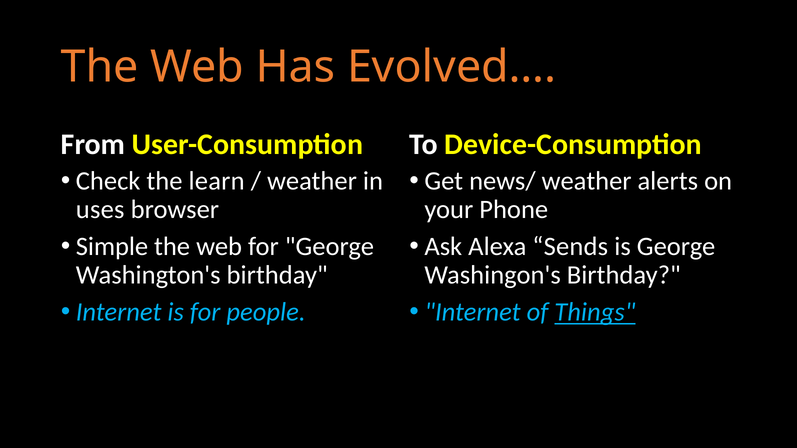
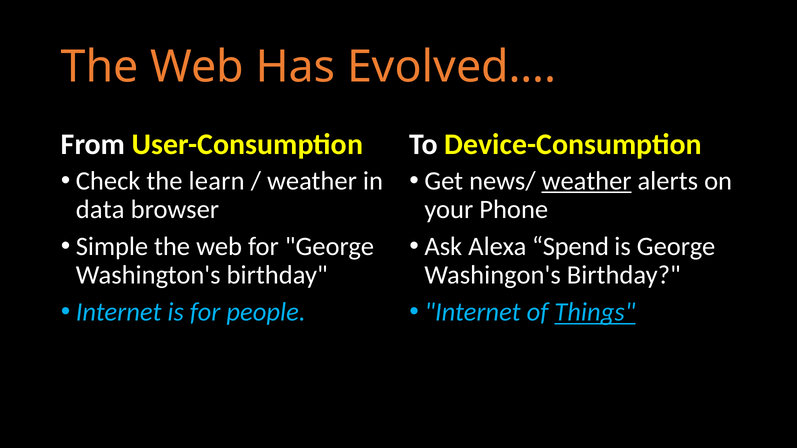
weather at (587, 181) underline: none -> present
uses: uses -> data
Sends: Sends -> Spend
